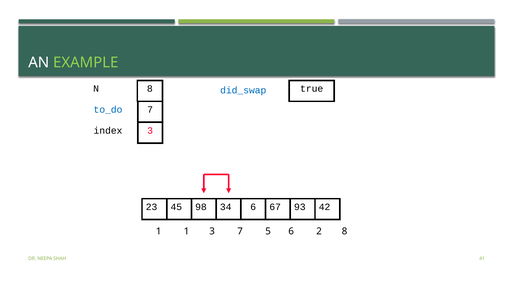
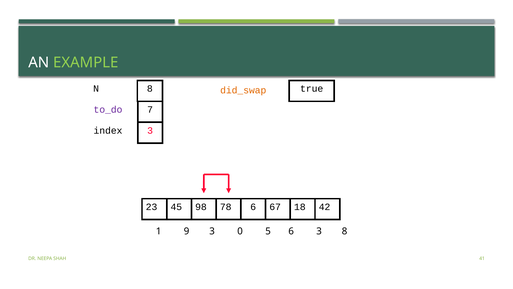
did_swap colour: blue -> orange
to_do colour: blue -> purple
34: 34 -> 78
93: 93 -> 18
1 1: 1 -> 9
3 7: 7 -> 0
6 2: 2 -> 3
